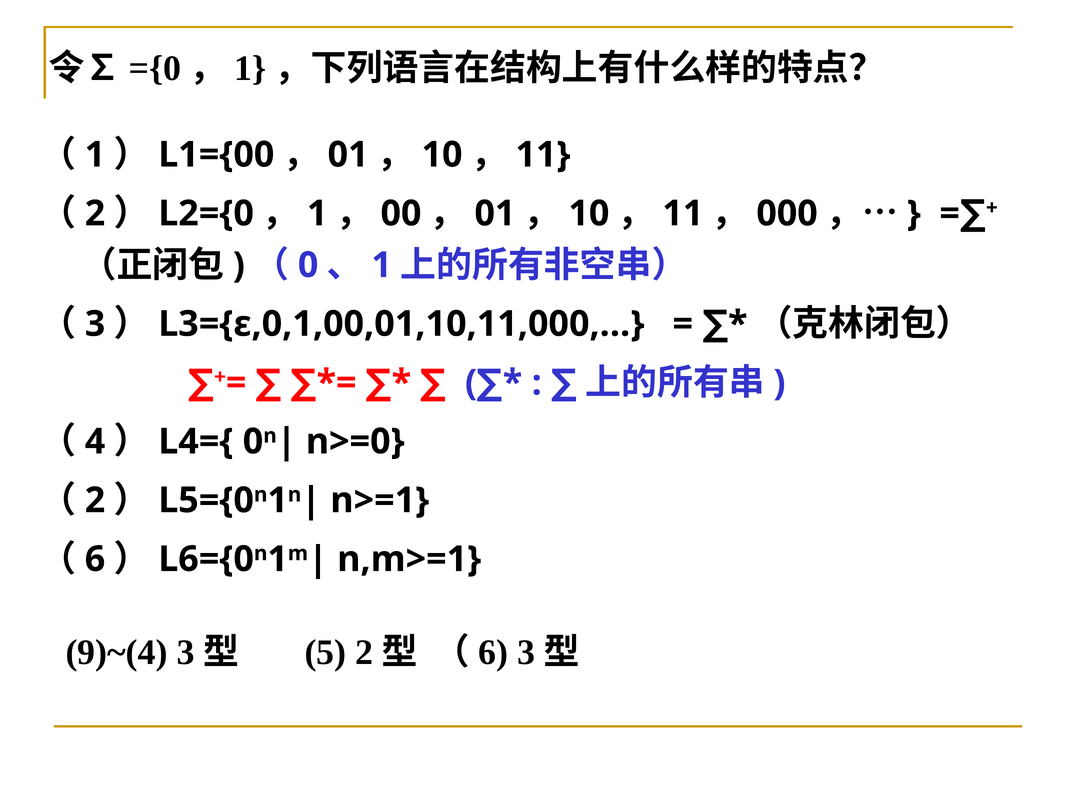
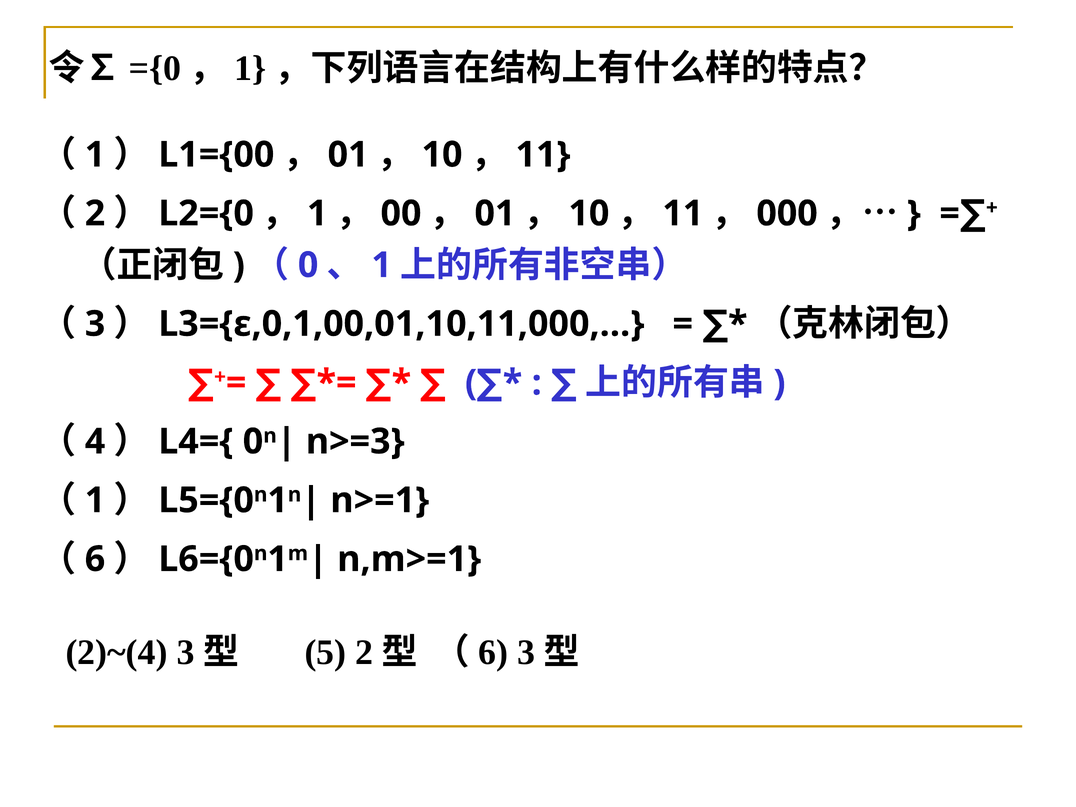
n>=0: n>=0 -> n>=3
2 at (95, 500): 2 -> 1
9)~(4: 9)~(4 -> 2)~(4
